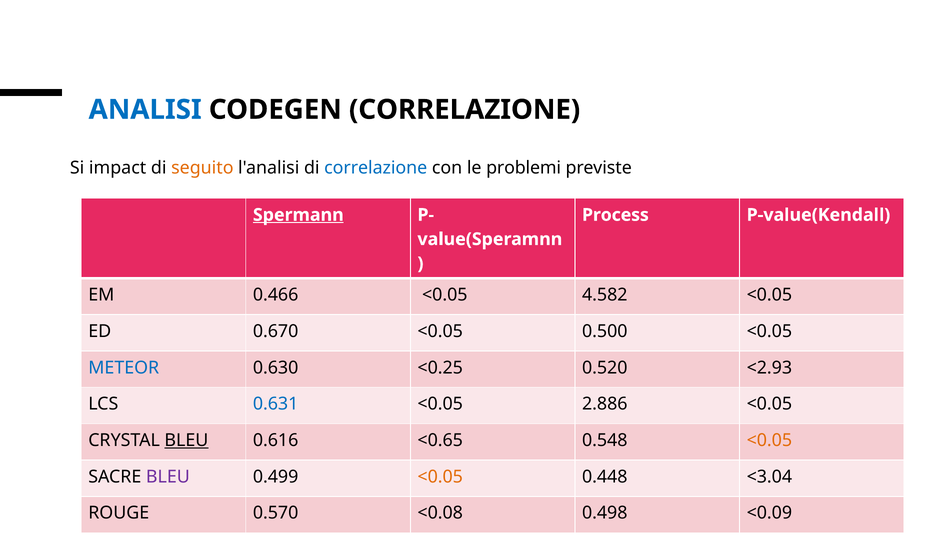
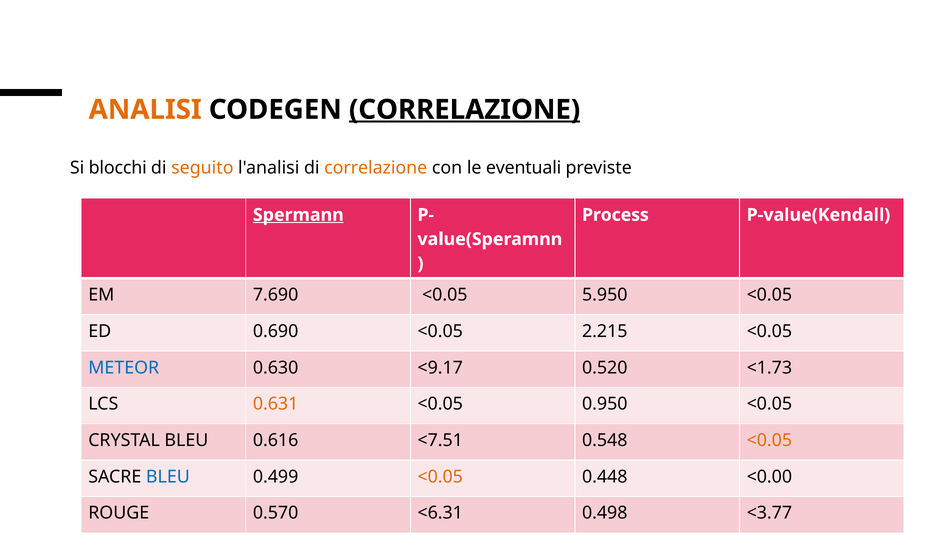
ANALISI colour: blue -> orange
CORRELAZIONE at (465, 110) underline: none -> present
impact: impact -> blocchi
correlazione at (376, 168) colour: blue -> orange
problemi: problemi -> eventuali
0.466: 0.466 -> 7.690
4.582: 4.582 -> 5.950
0.670: 0.670 -> 0.690
0.500: 0.500 -> 2.215
<0.25: <0.25 -> <9.17
<2.93: <2.93 -> <1.73
0.631 colour: blue -> orange
2.886: 2.886 -> 0.950
BLEU at (186, 440) underline: present -> none
<0.65: <0.65 -> <7.51
BLEU at (168, 477) colour: purple -> blue
<3.04: <3.04 -> <0.00
<0.08: <0.08 -> <6.31
<0.09: <0.09 -> <3.77
